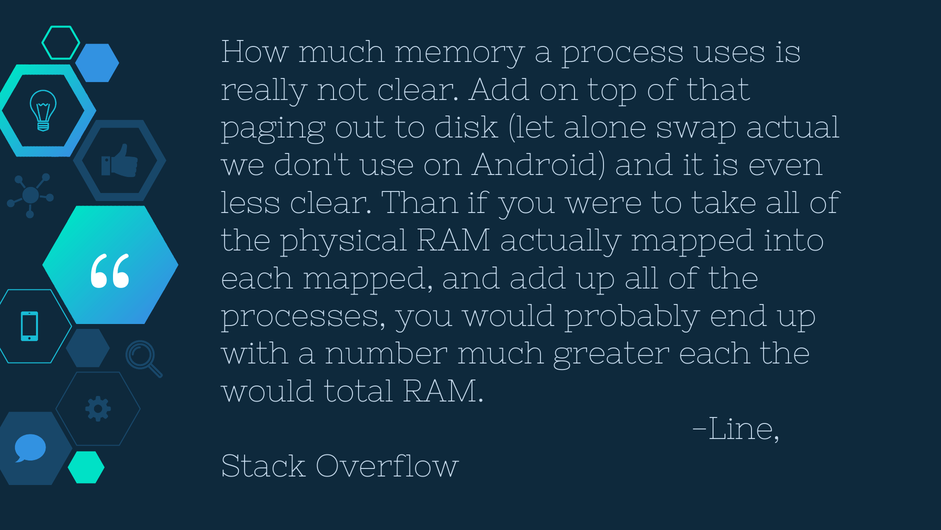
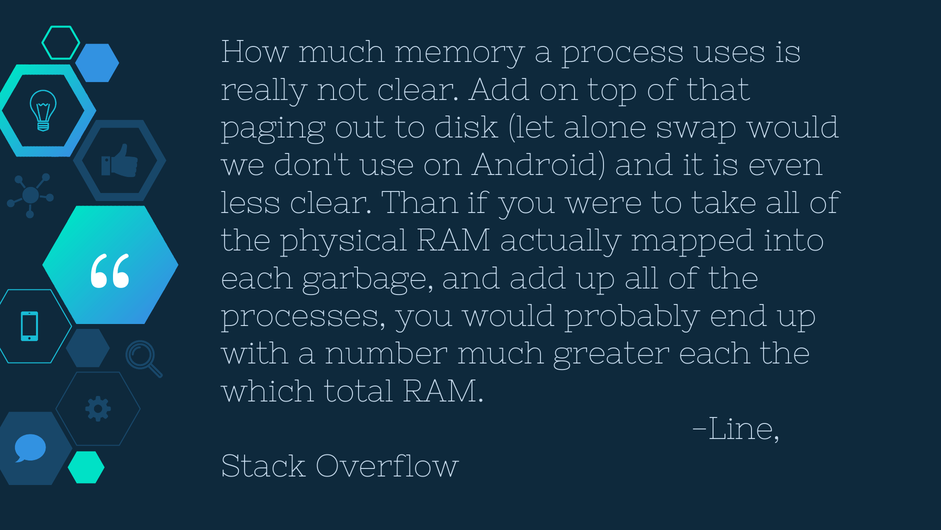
swap actual: actual -> would
each mapped: mapped -> garbage
would at (268, 391): would -> which
